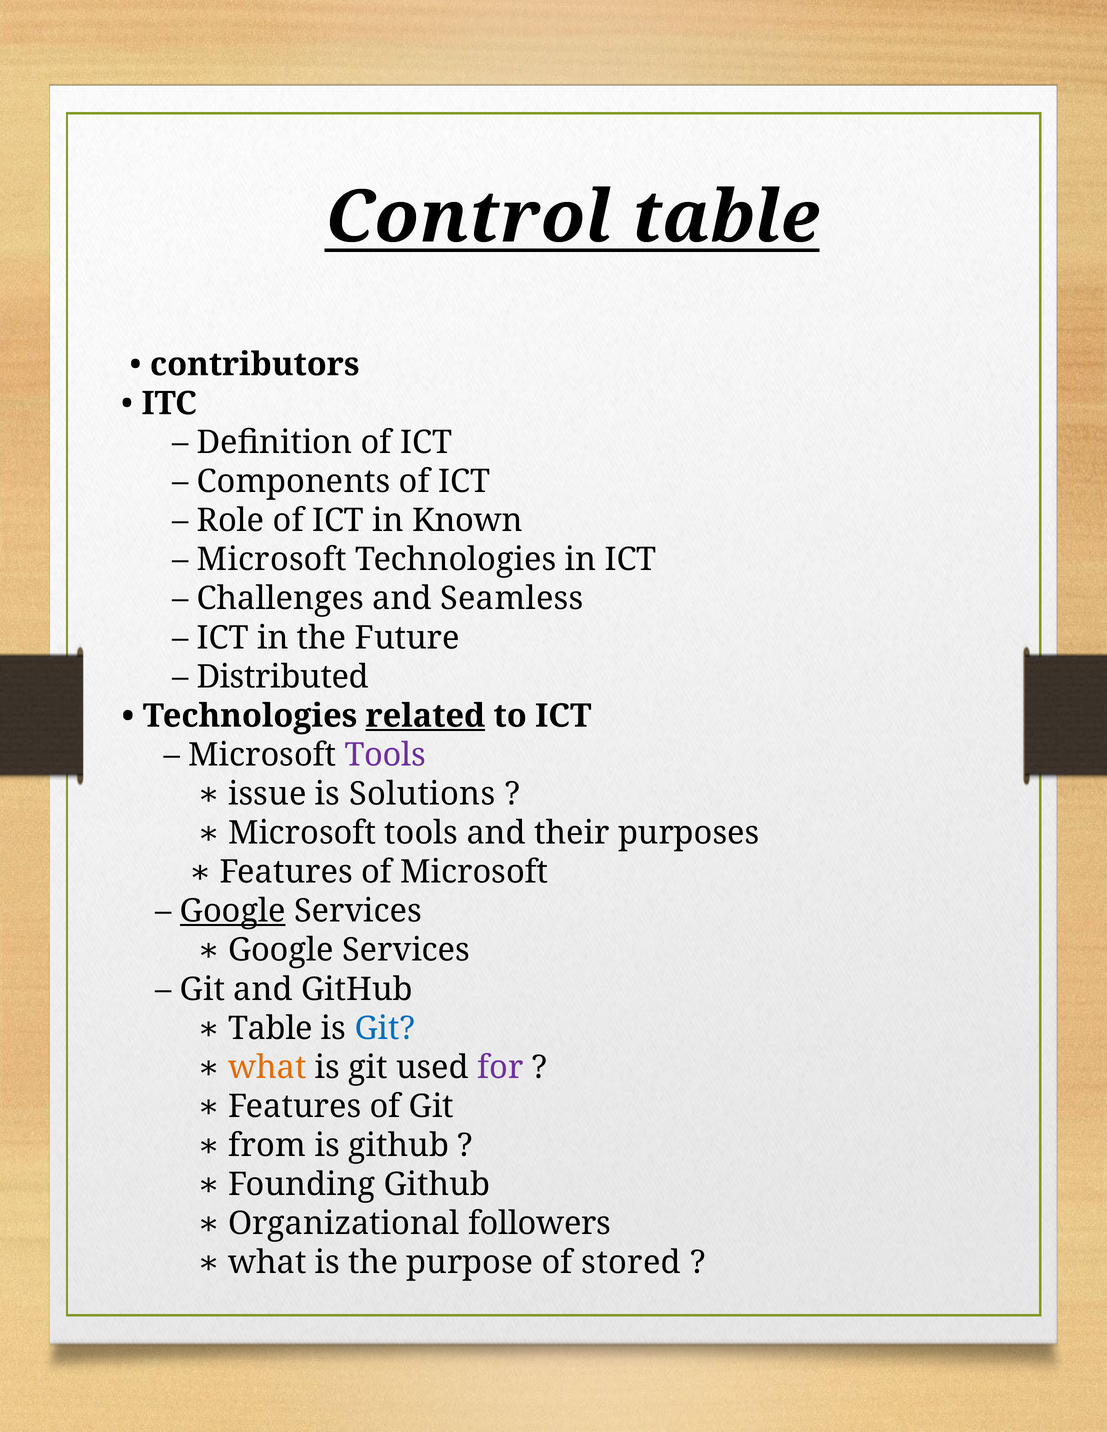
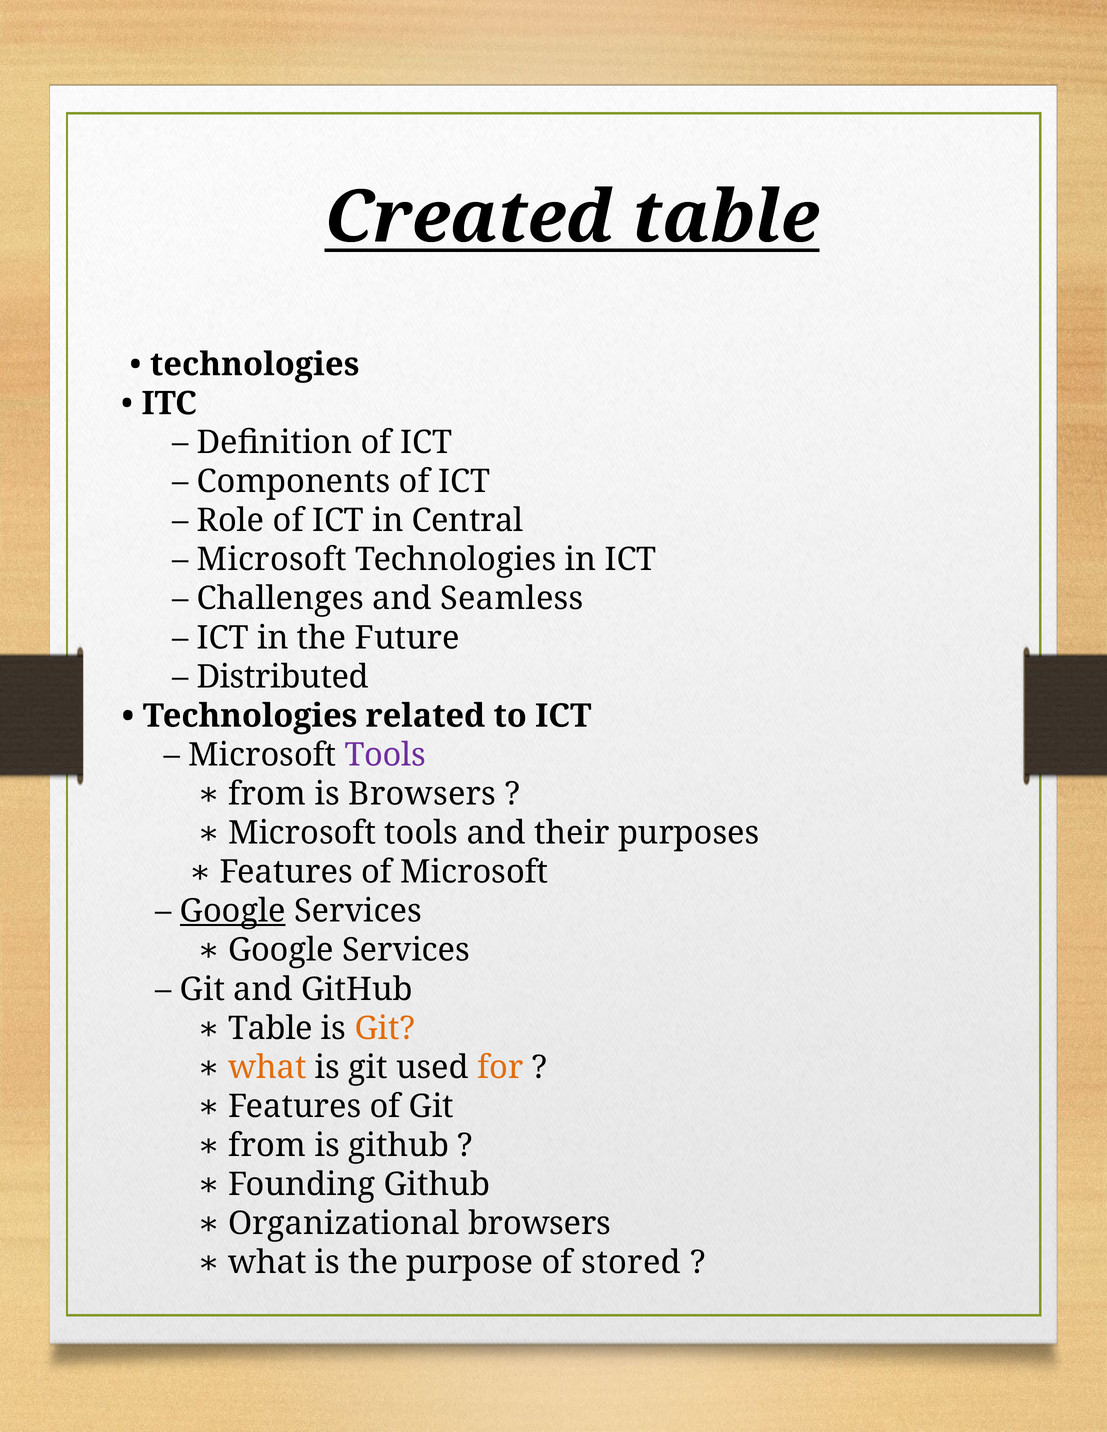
Control: Control -> Created
contributors at (255, 365): contributors -> technologies
Known: Known -> Central
related underline: present -> none
issue at (267, 794): issue -> from
is Solutions: Solutions -> Browsers
Git at (385, 1029) colour: blue -> orange
for colour: purple -> orange
Organizational followers: followers -> browsers
